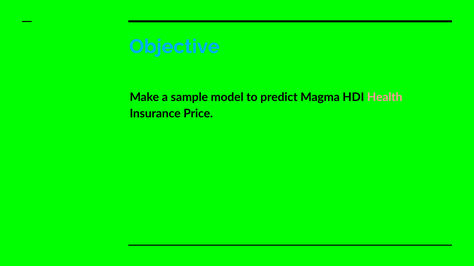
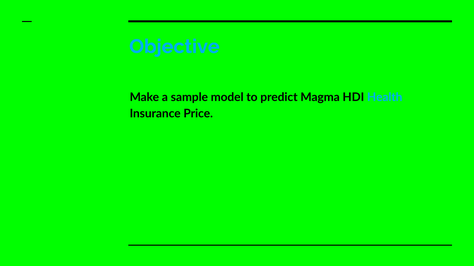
Health colour: pink -> light blue
